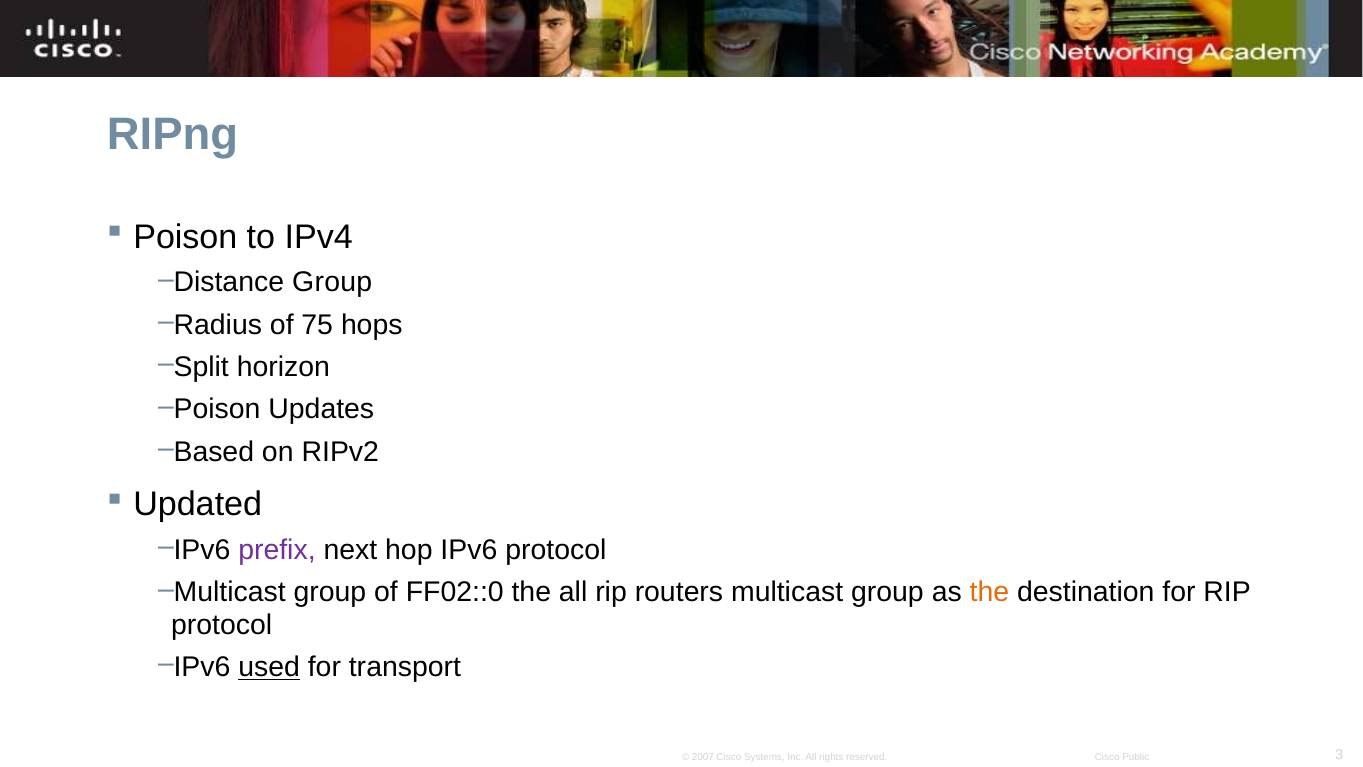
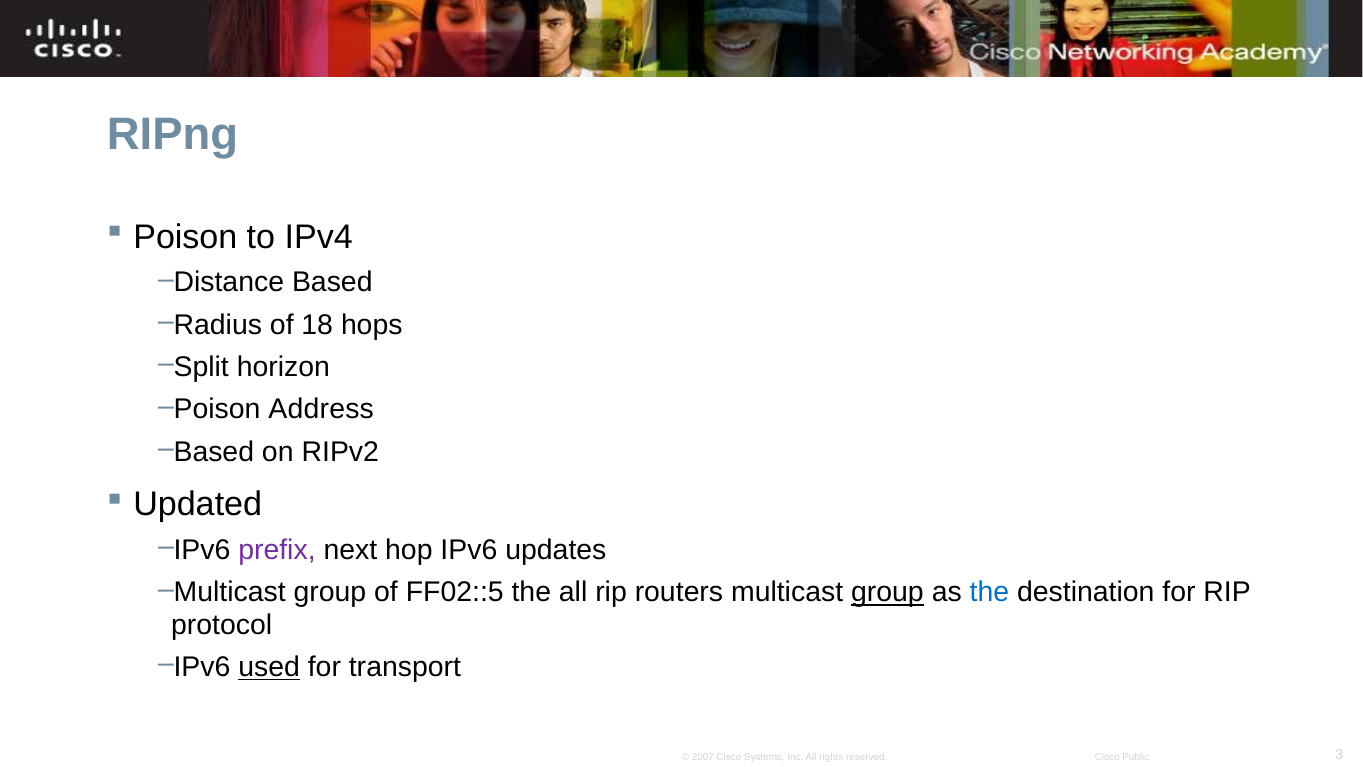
Distance Group: Group -> Based
75: 75 -> 18
Updates: Updates -> Address
IPv6 protocol: protocol -> updates
FF02::0: FF02::0 -> FF02::5
group at (887, 592) underline: none -> present
the at (989, 592) colour: orange -> blue
